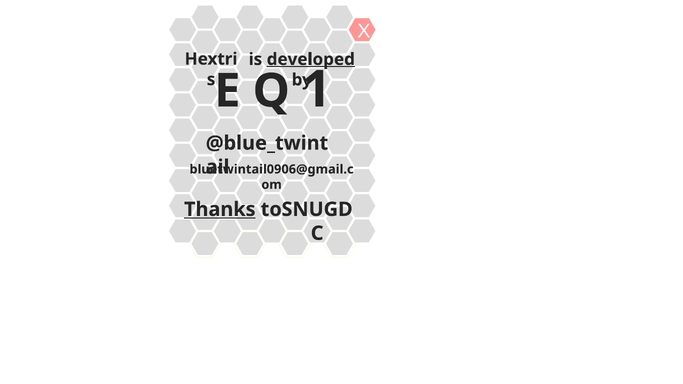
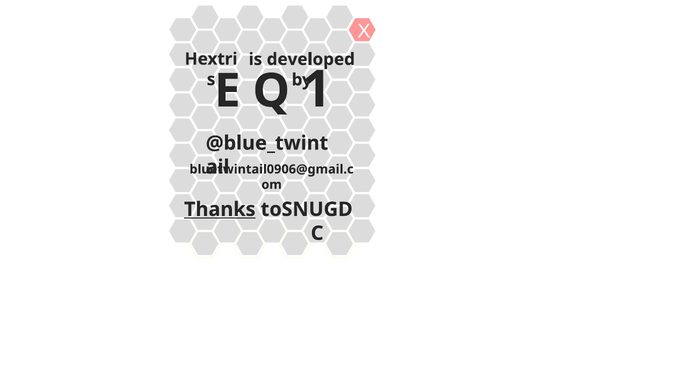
developed underline: present -> none
